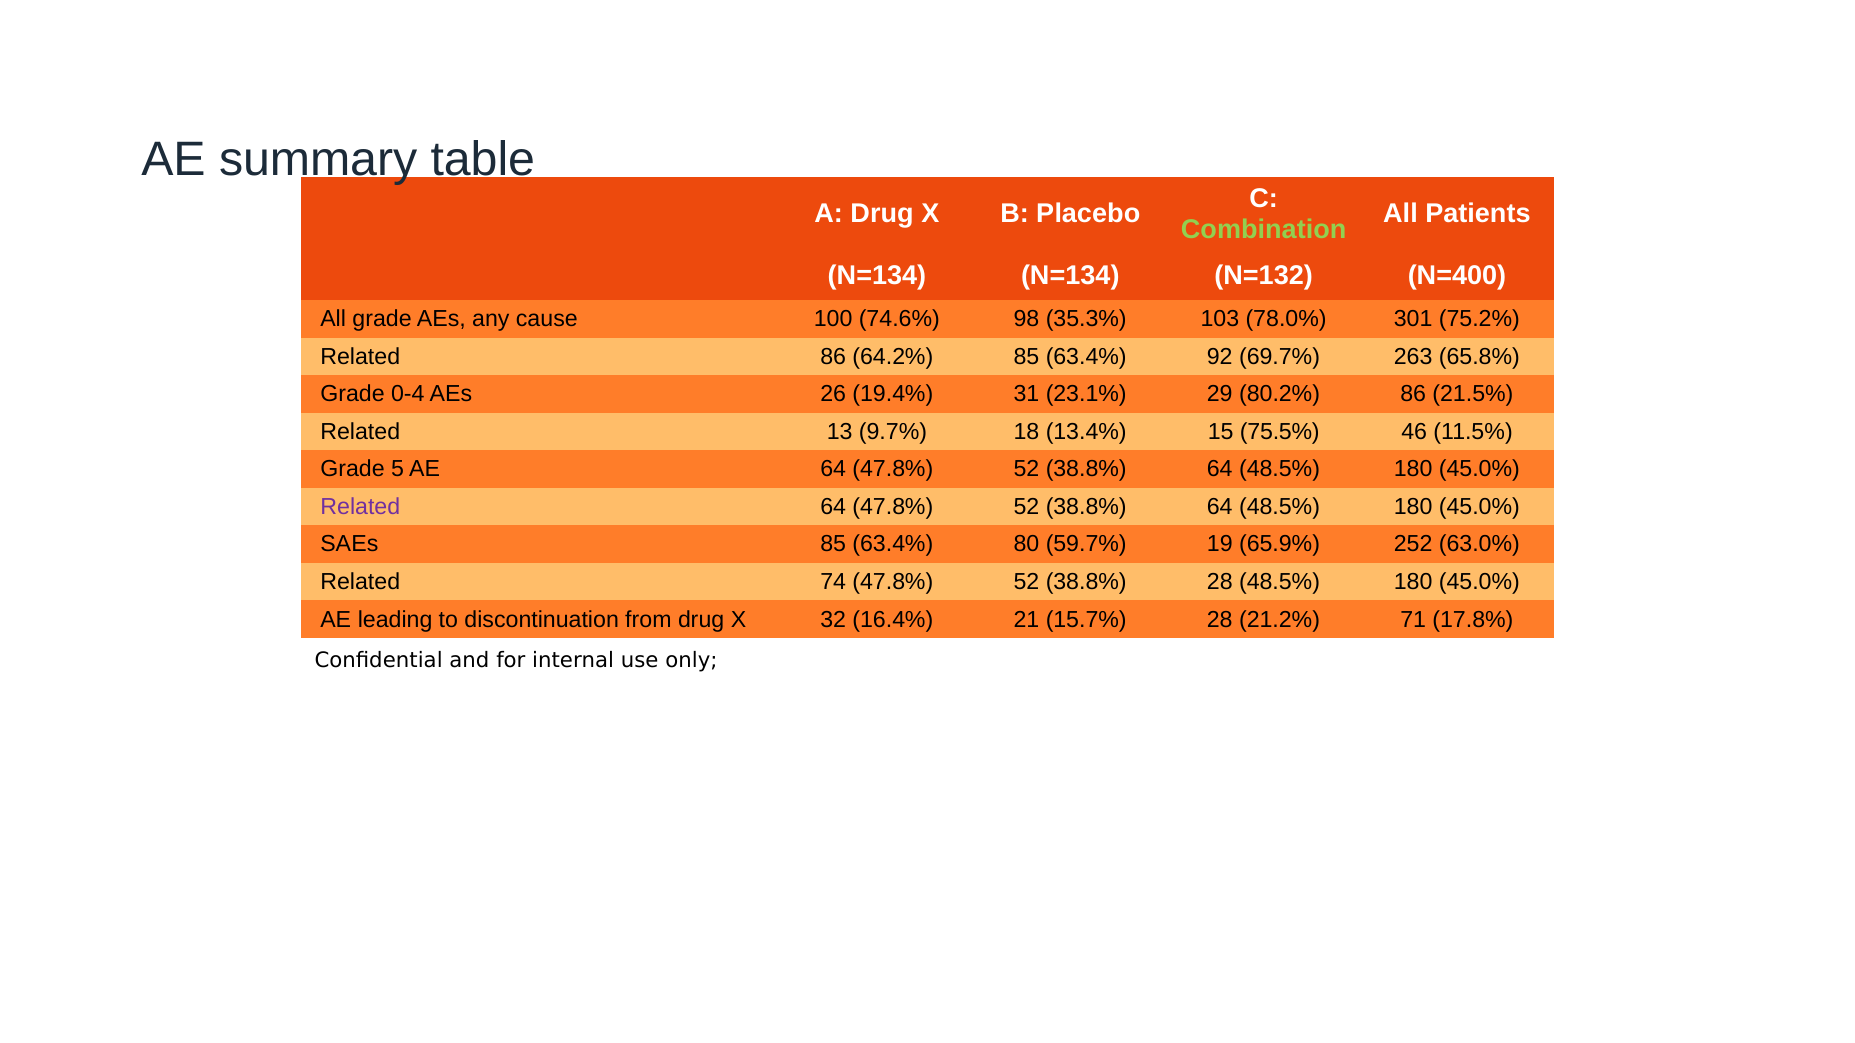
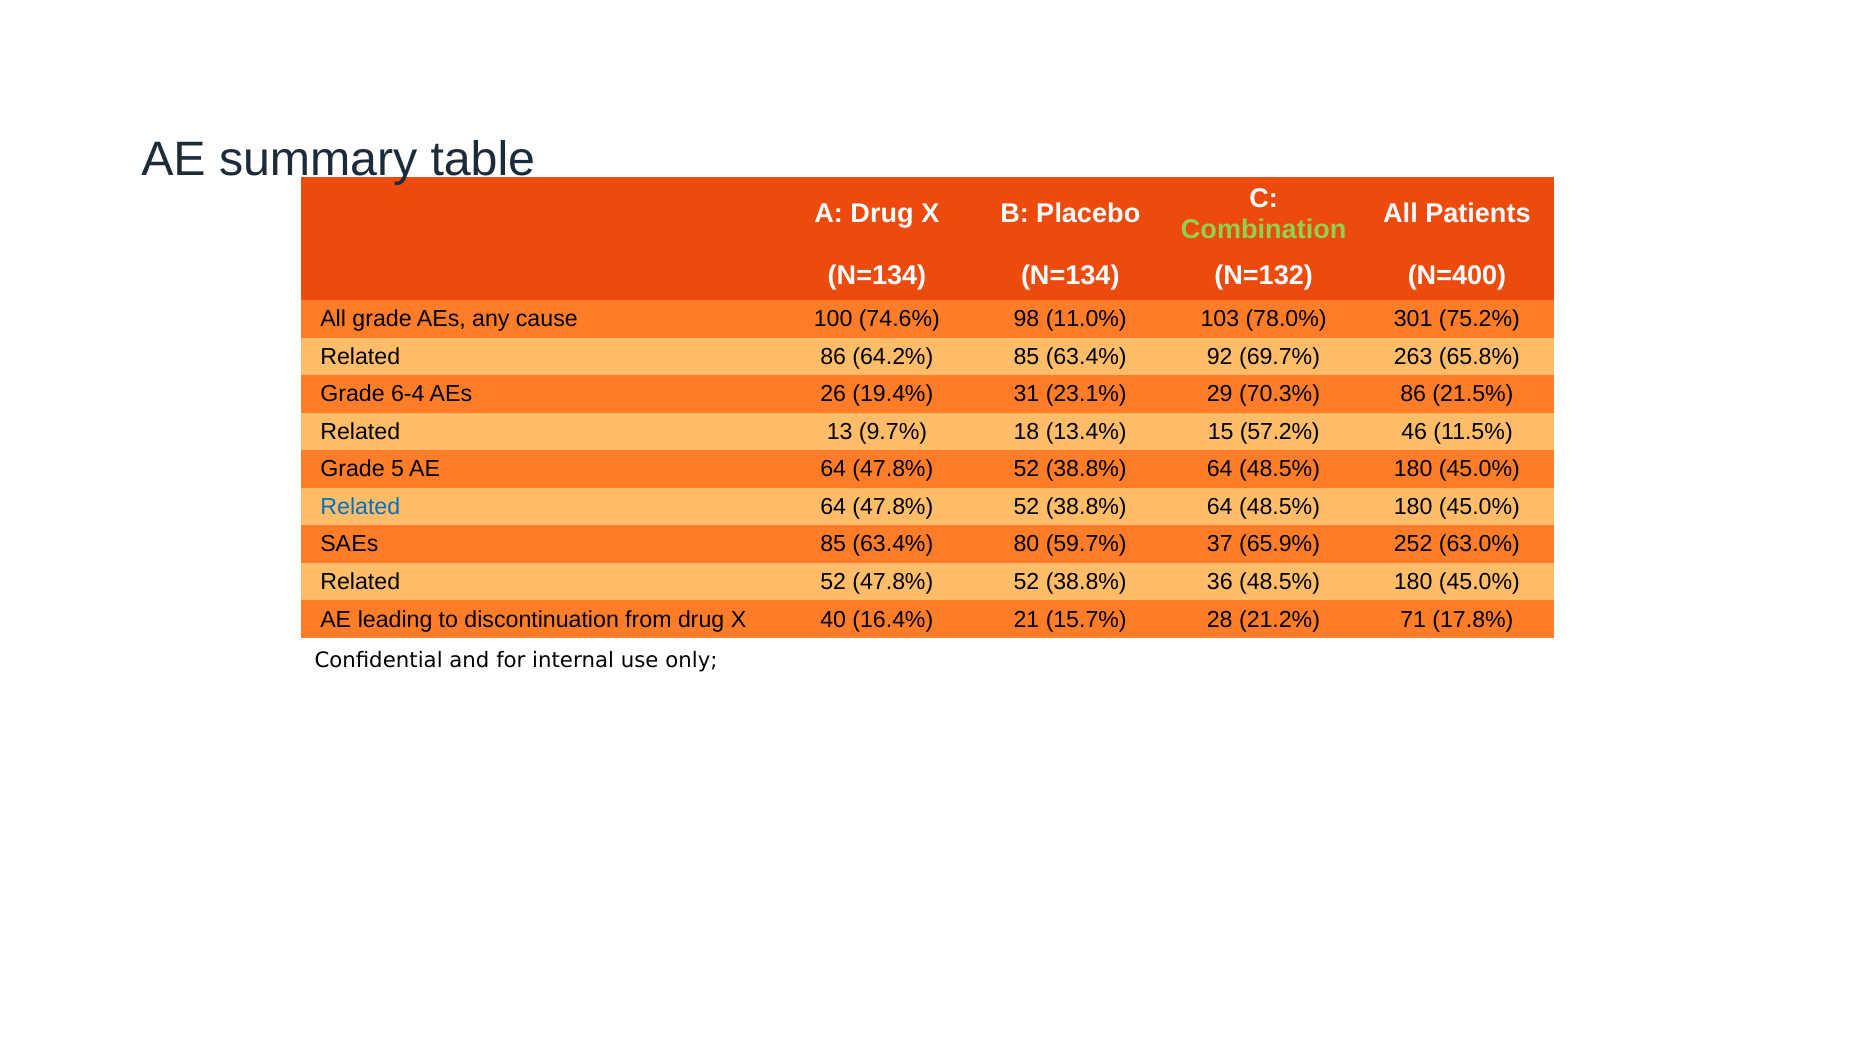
35.3%: 35.3% -> 11.0%
0-4: 0-4 -> 6-4
80.2%: 80.2% -> 70.3%
75.5%: 75.5% -> 57.2%
Related at (360, 507) colour: purple -> blue
19: 19 -> 37
Related 74: 74 -> 52
38.8% 28: 28 -> 36
32: 32 -> 40
